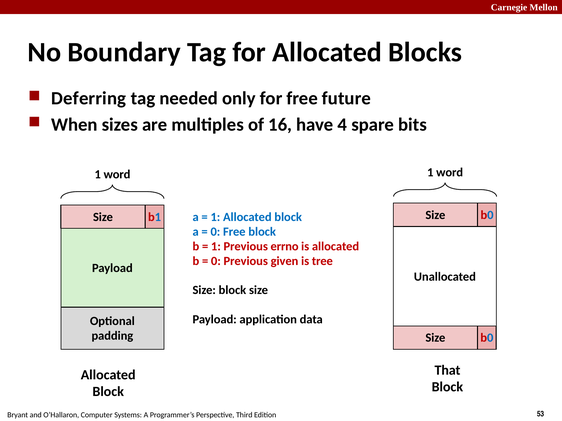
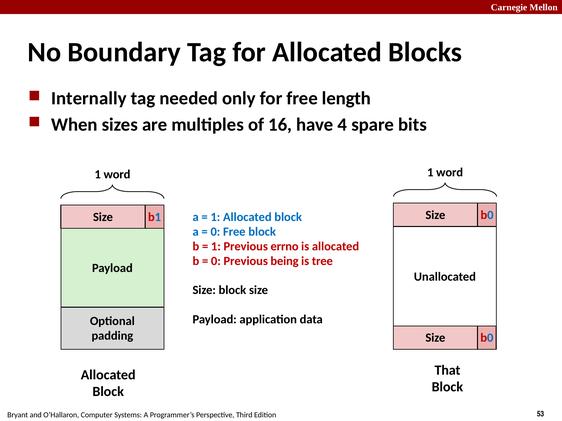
Deferring: Deferring -> Internally
future: future -> length
given: given -> being
